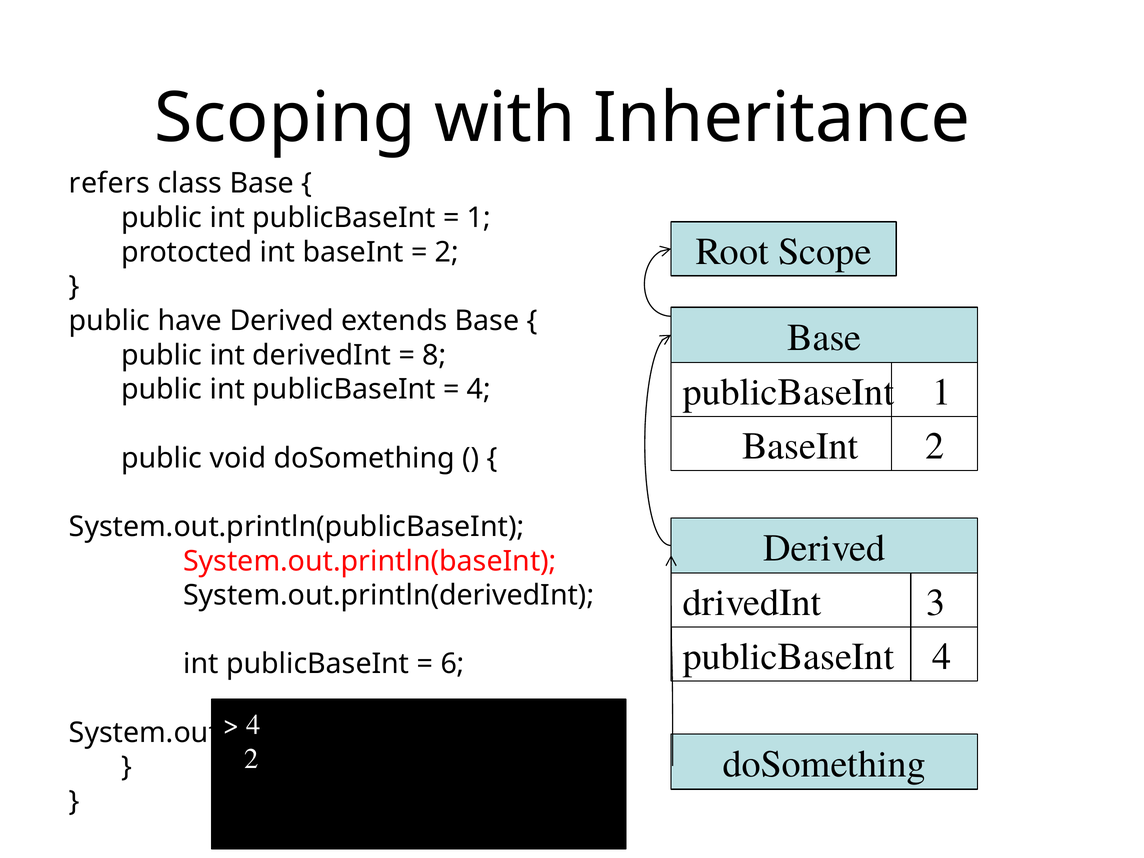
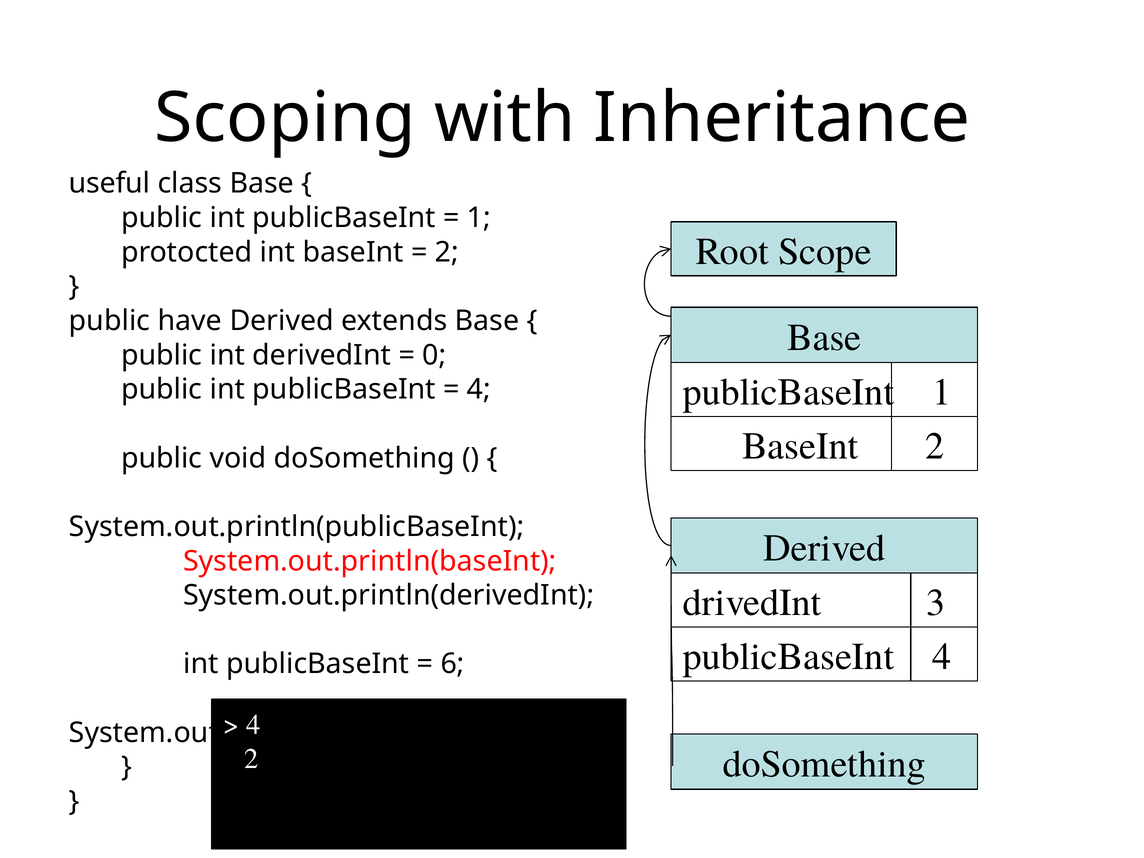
refers: refers -> useful
8: 8 -> 0
